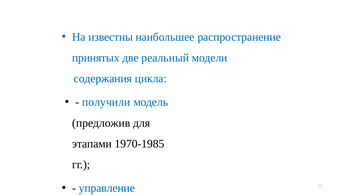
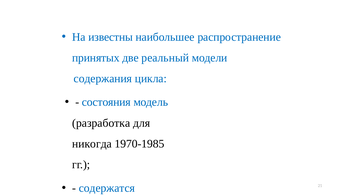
получили: получили -> состояния
предложив: предложив -> разработка
этапами: этапами -> никогда
управление: управление -> содержатся
